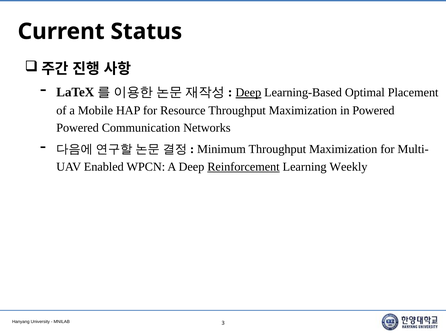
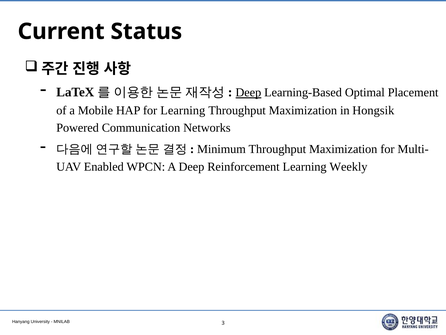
for Resource: Resource -> Learning
in Powered: Powered -> Hongsik
Reinforcement underline: present -> none
